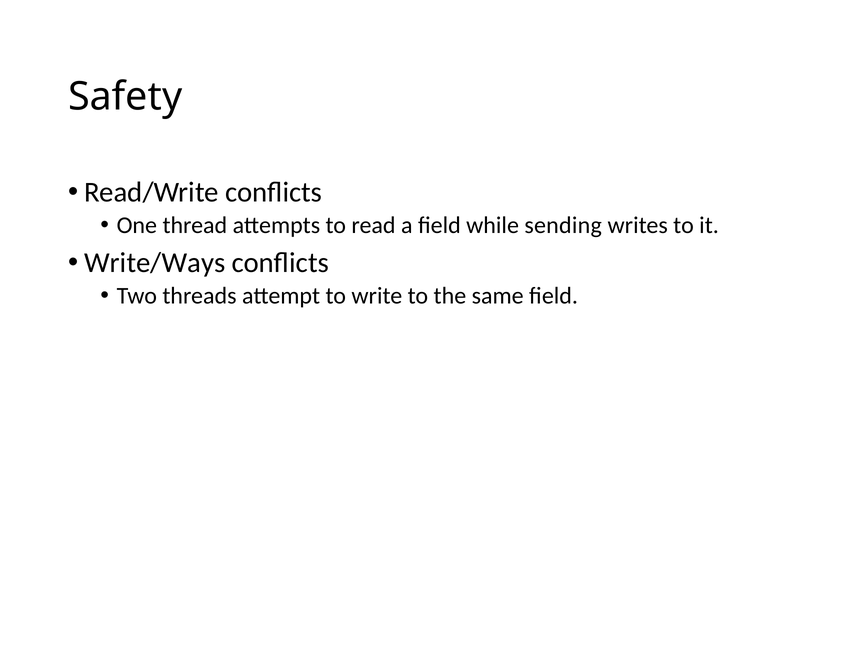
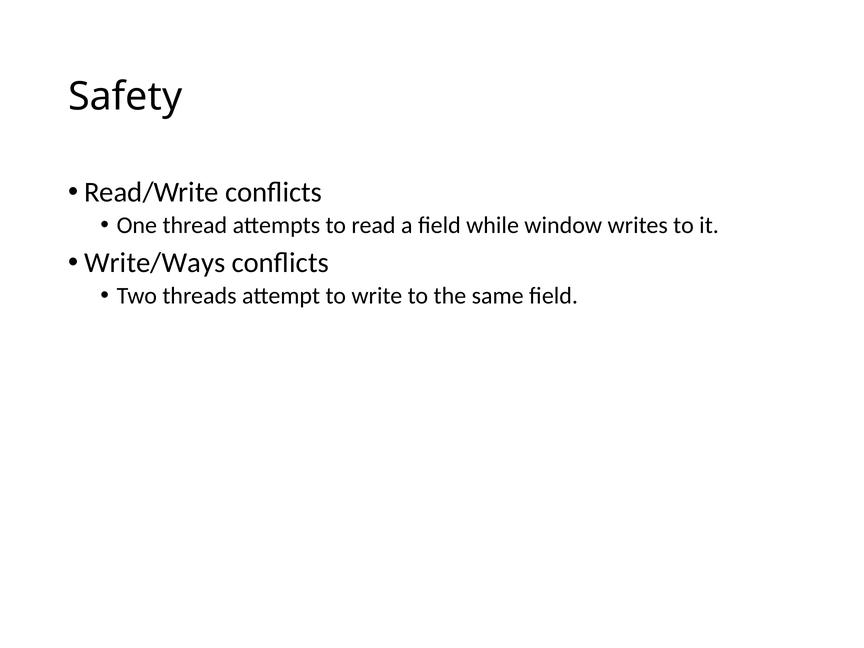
sending: sending -> window
